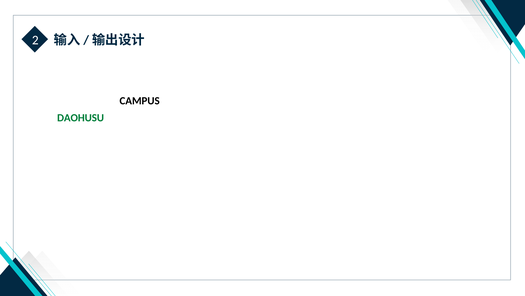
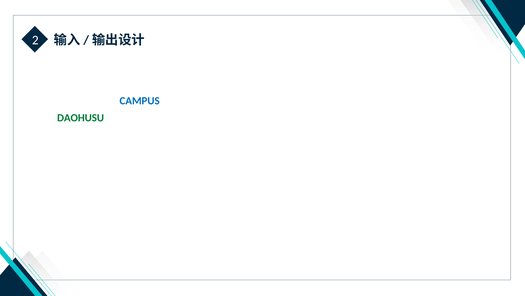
CAMPUS colour: black -> blue
